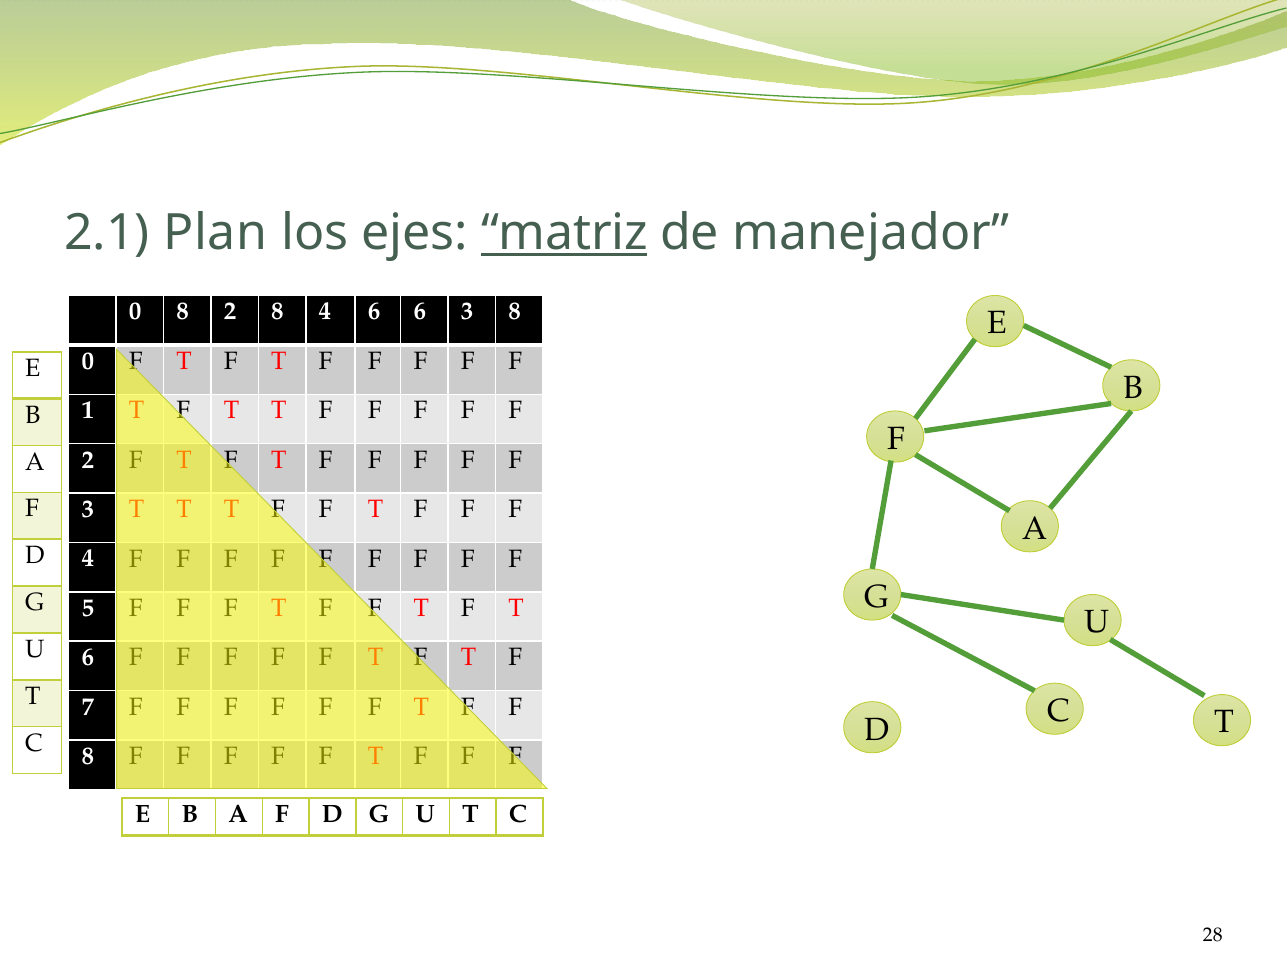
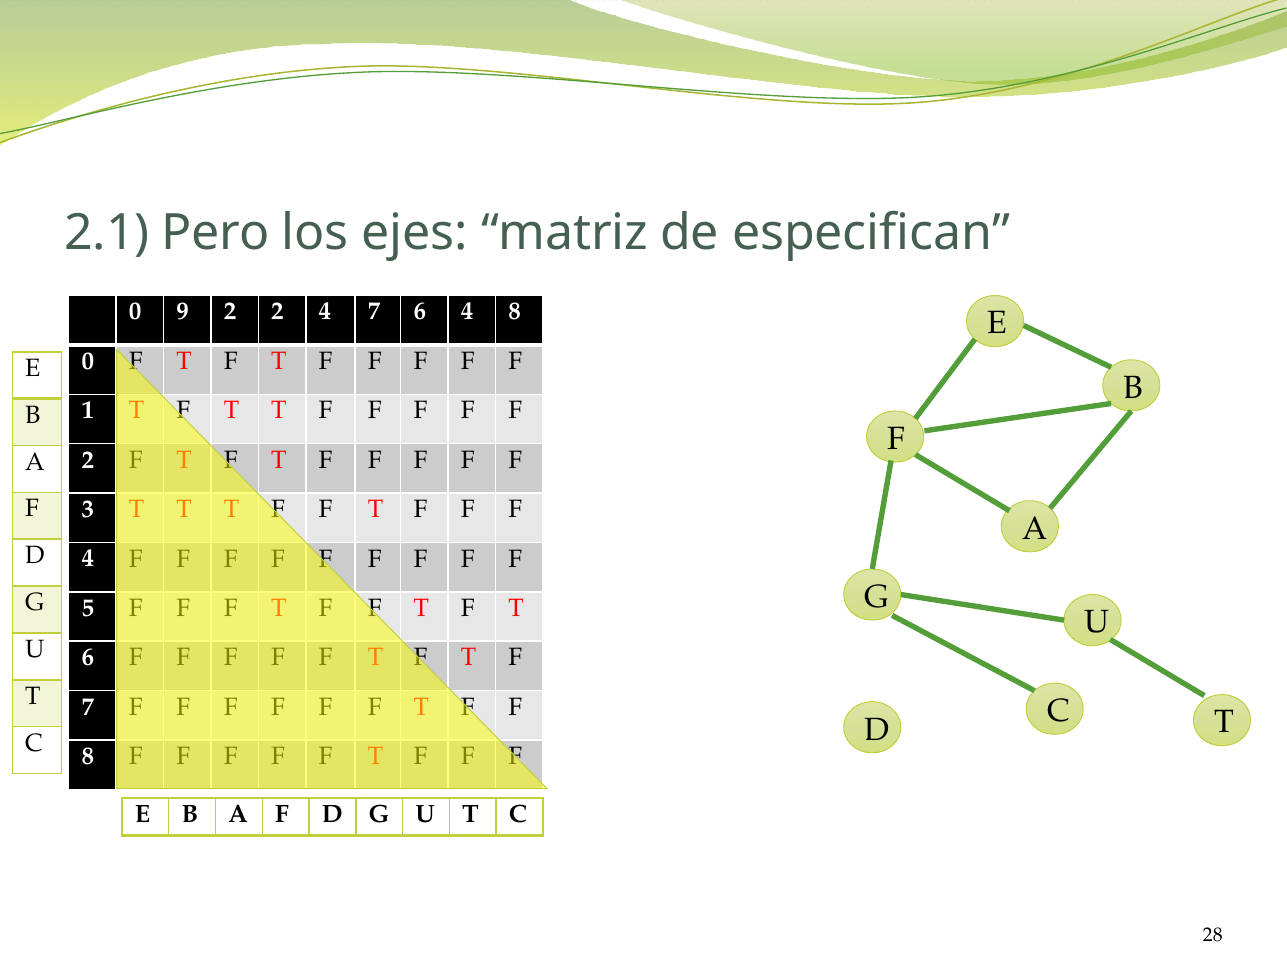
Plan: Plan -> Pero
matriz underline: present -> none
manejador: manejador -> especifican
0 8: 8 -> 9
2 8: 8 -> 2
4 6: 6 -> 7
6 3: 3 -> 4
